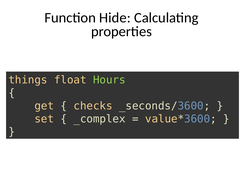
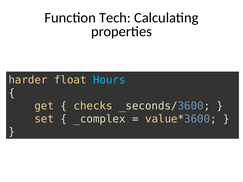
Hide: Hide -> Tech
things: things -> harder
Hours colour: light green -> light blue
